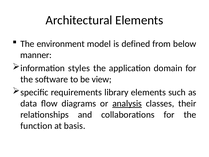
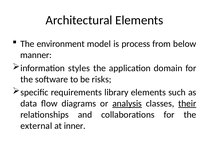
defined: defined -> process
view: view -> risks
their underline: none -> present
function: function -> external
basis: basis -> inner
